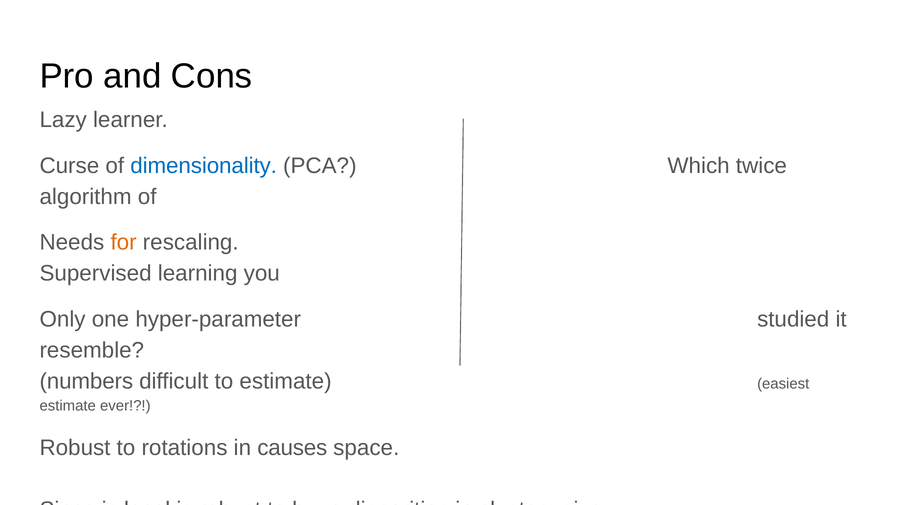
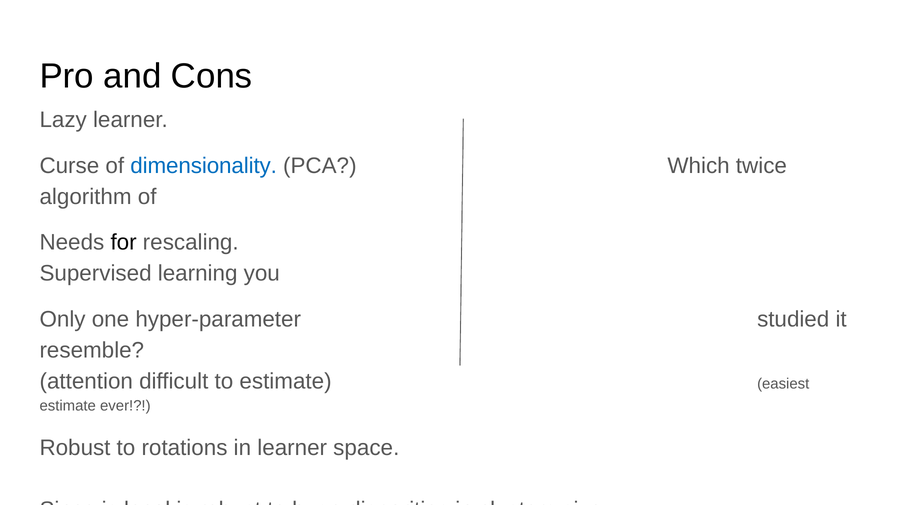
for colour: orange -> black
numbers: numbers -> attention
in causes: causes -> learner
